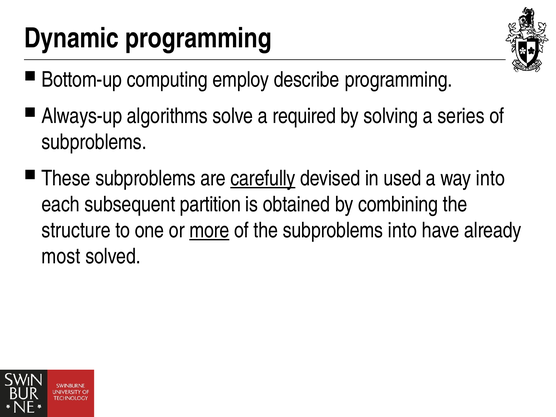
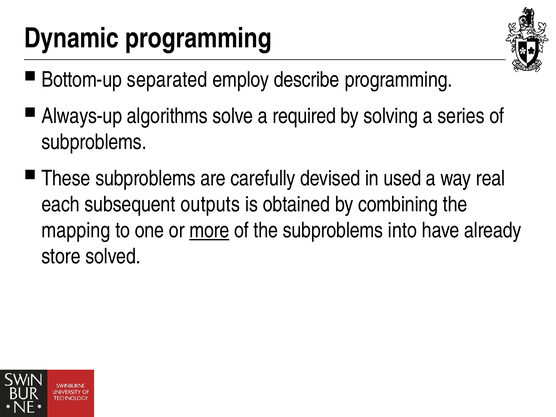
computing: computing -> separated
carefully underline: present -> none
way into: into -> real
partition: partition -> outputs
structure: structure -> mapping
most: most -> store
